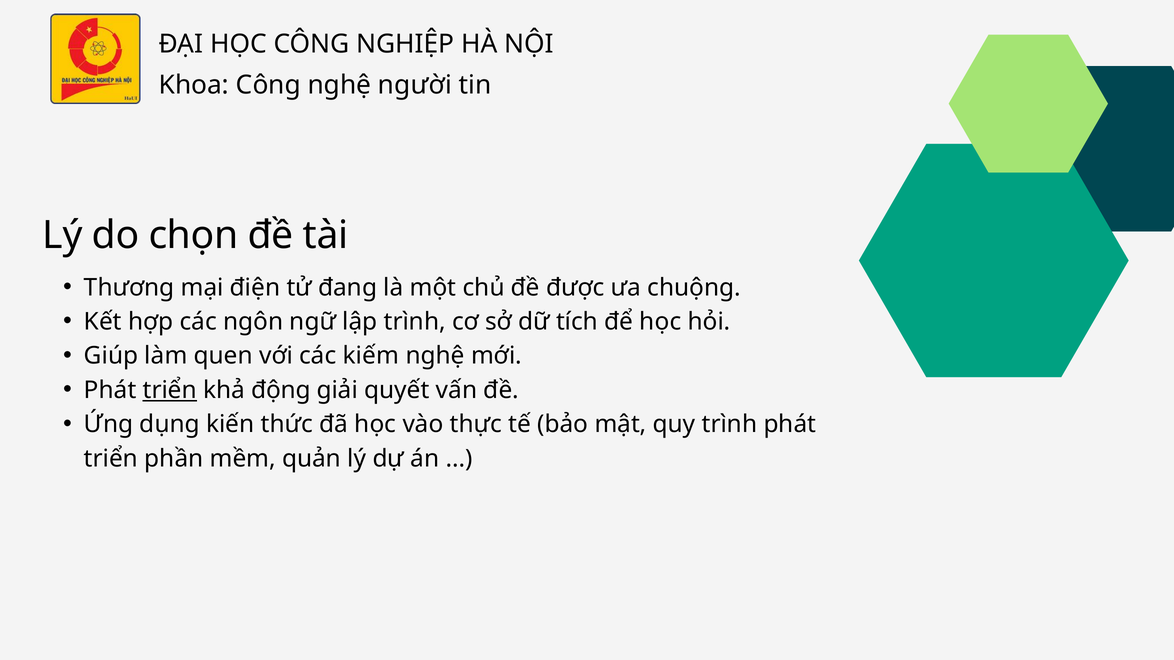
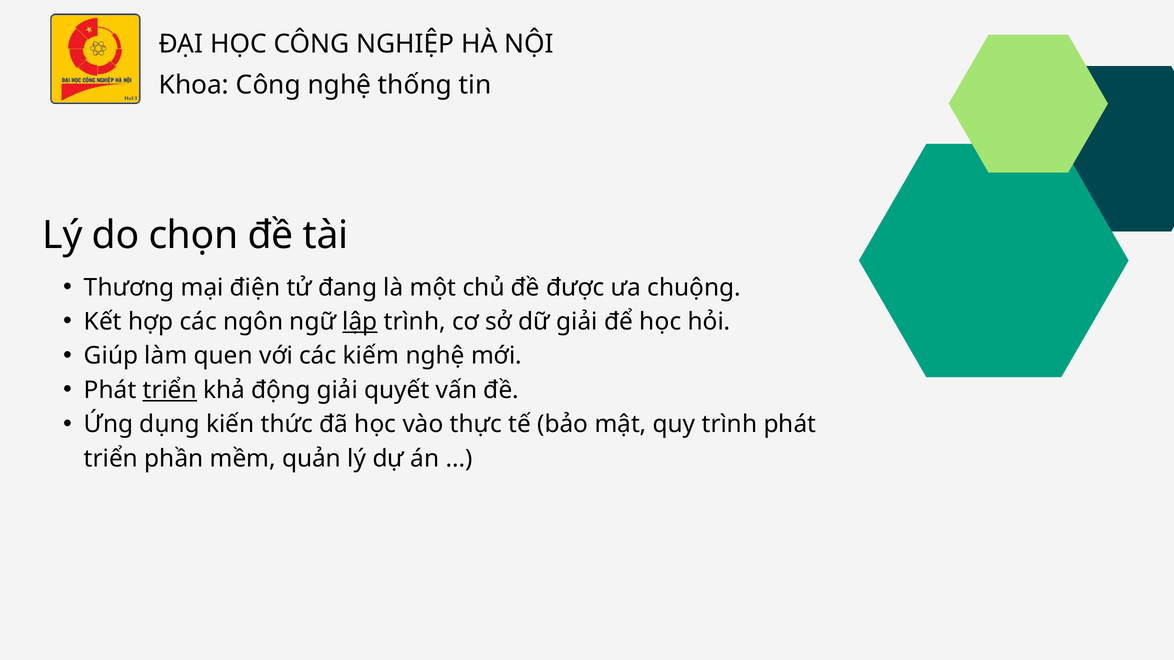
người: người -> thống
lập underline: none -> present
dữ tích: tích -> giải
